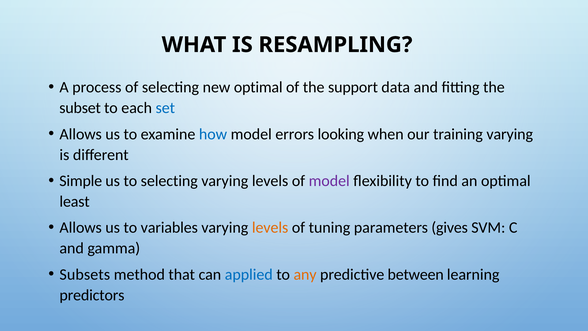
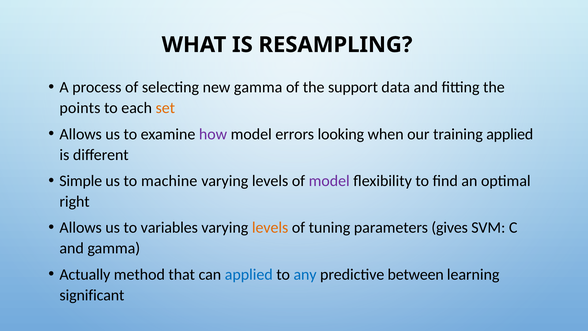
new optimal: optimal -> gamma
subset: subset -> points
set colour: blue -> orange
how colour: blue -> purple
training varying: varying -> applied
to selecting: selecting -> machine
least: least -> right
Subsets: Subsets -> Actually
any colour: orange -> blue
predictors: predictors -> significant
